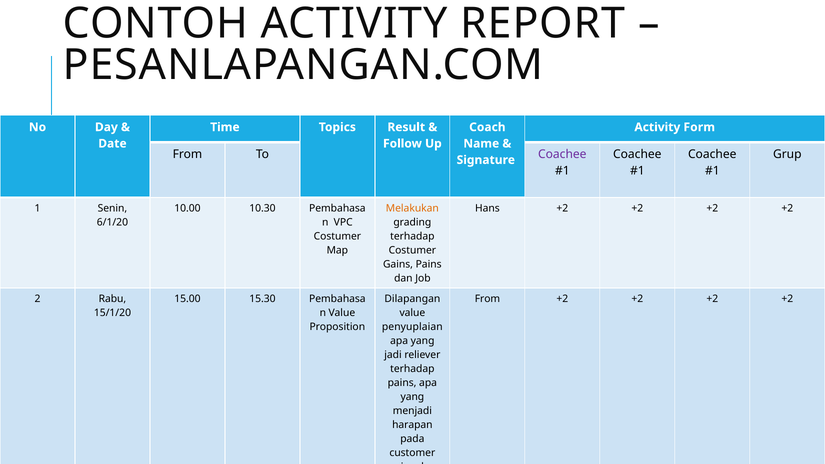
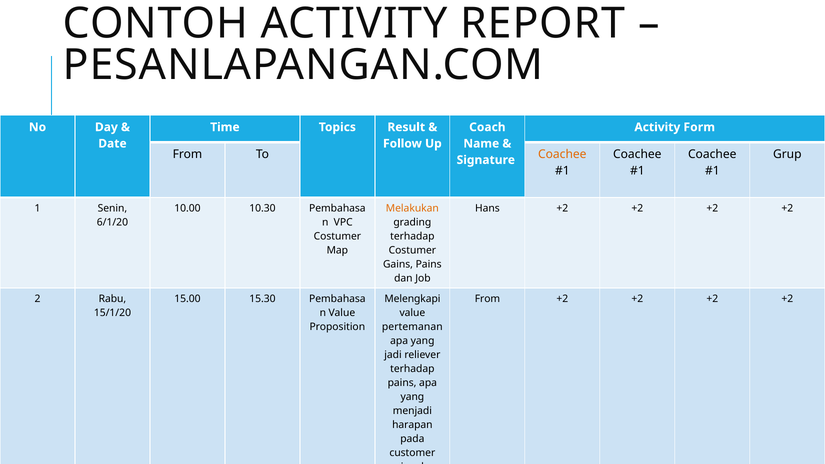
Coachee at (562, 154) colour: purple -> orange
Dilapangan: Dilapangan -> Melengkapi
penyuplaian: penyuplaian -> pertemanan
